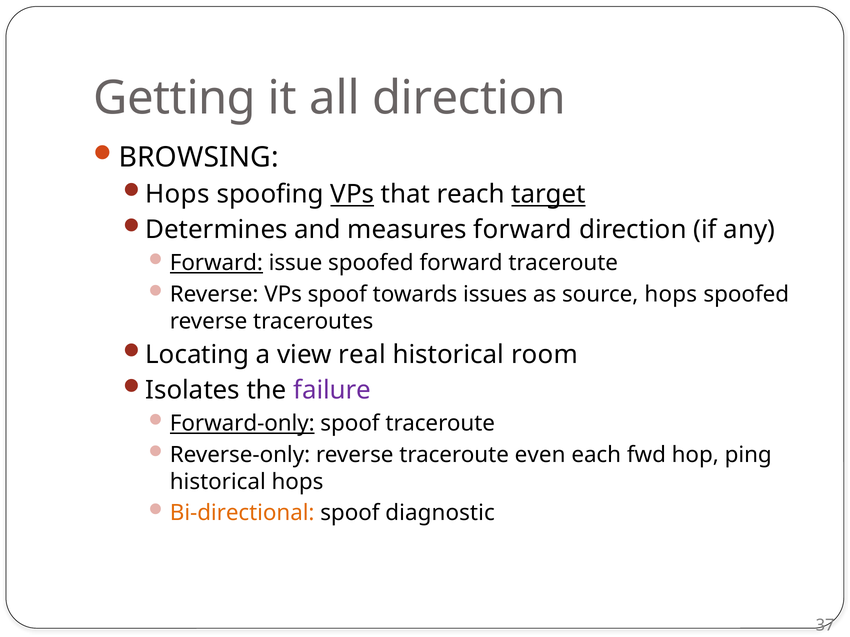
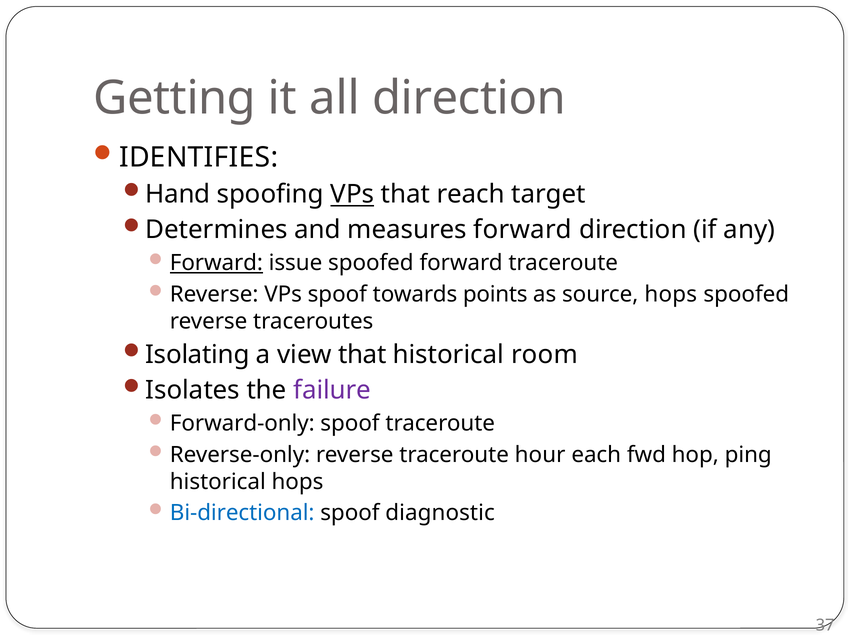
BROWSING: BROWSING -> IDENTIFIES
Hops at (178, 195): Hops -> Hand
target underline: present -> none
issues: issues -> points
Locating: Locating -> Isolating
view real: real -> that
Forward-only underline: present -> none
even: even -> hour
Bi-directional colour: orange -> blue
